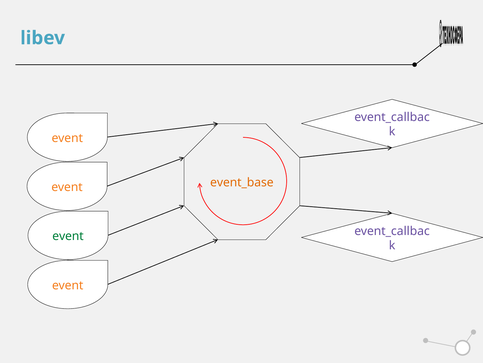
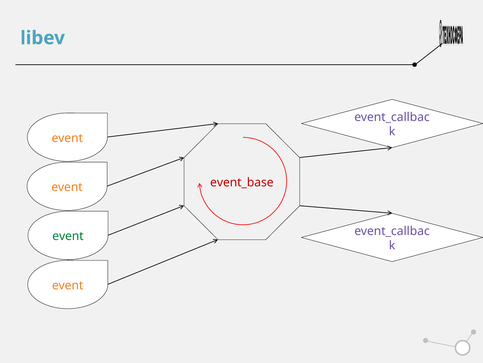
event_base colour: orange -> red
